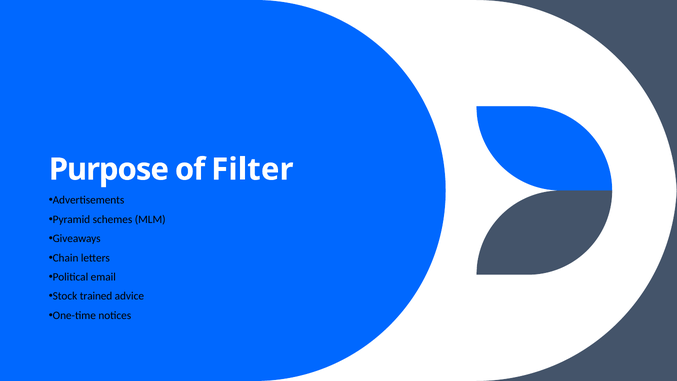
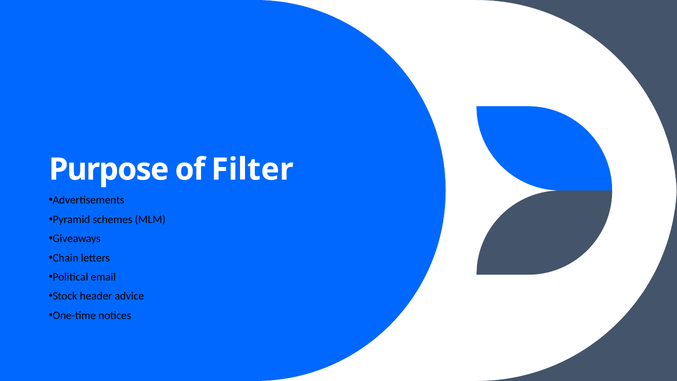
trained: trained -> header
